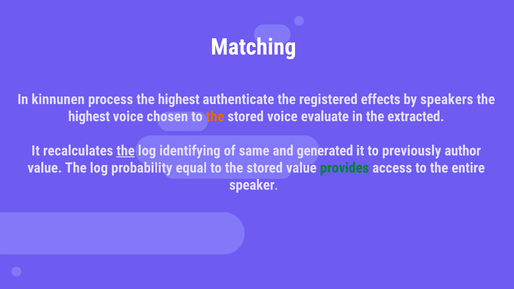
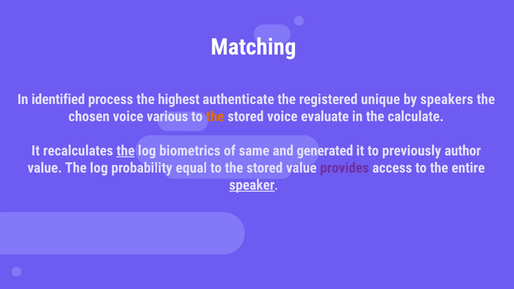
kinnunen: kinnunen -> identified
effects: effects -> unique
highest at (89, 117): highest -> chosen
chosen: chosen -> various
extracted: extracted -> calculate
identifying: identifying -> biometrics
provides colour: green -> purple
speaker underline: none -> present
